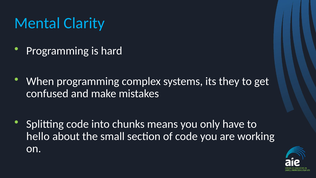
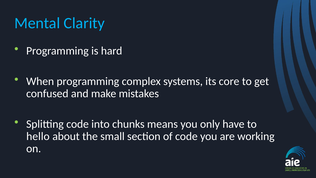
they: they -> core
